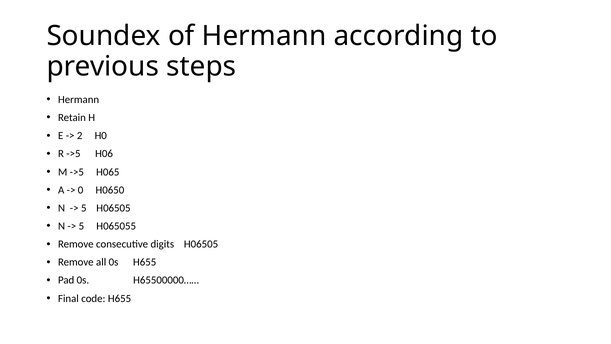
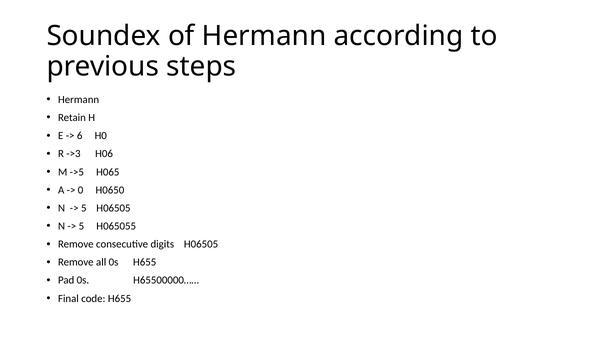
2: 2 -> 6
R ->5: ->5 -> ->3
